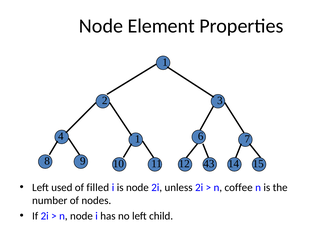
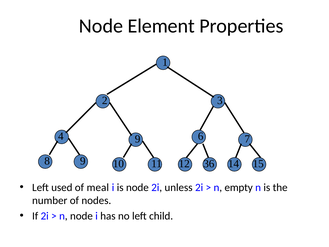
4 1: 1 -> 9
43: 43 -> 36
filled: filled -> meal
coffee: coffee -> empty
